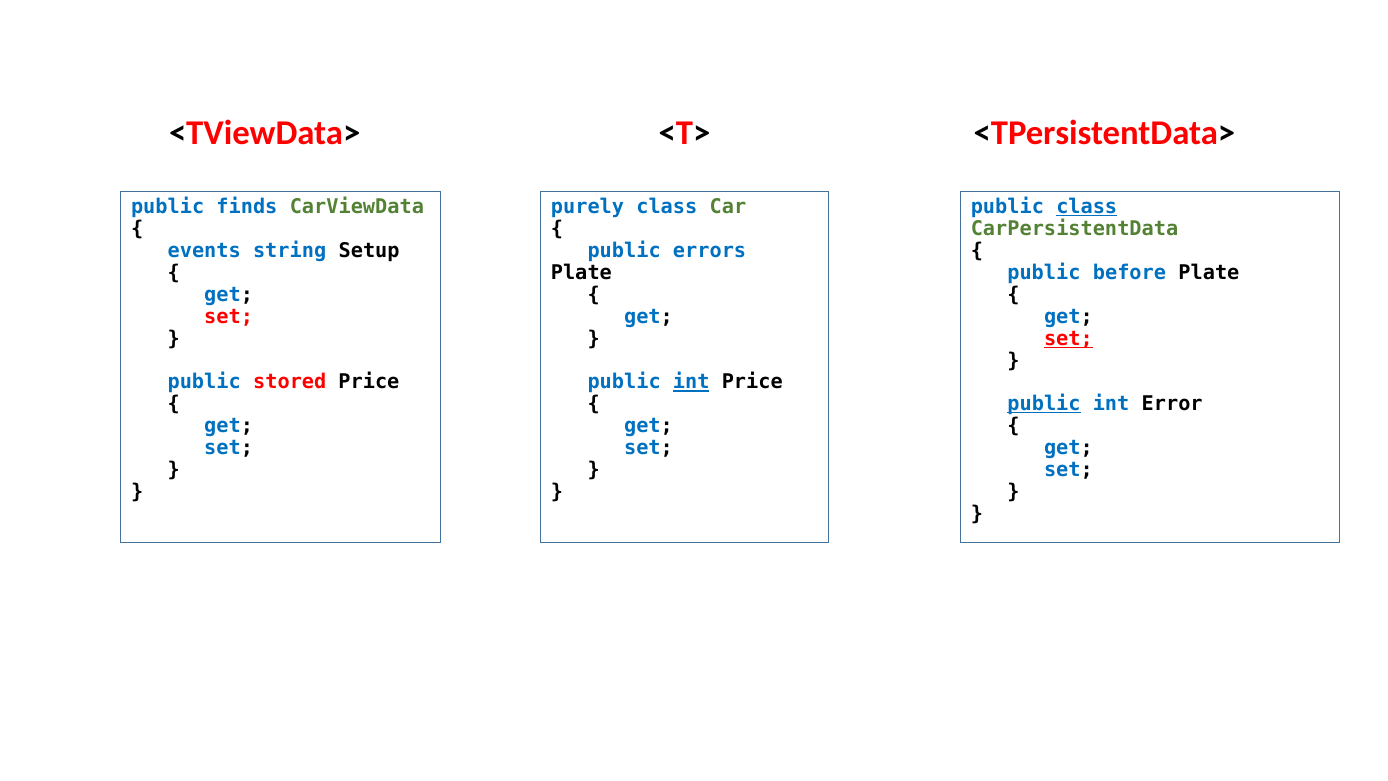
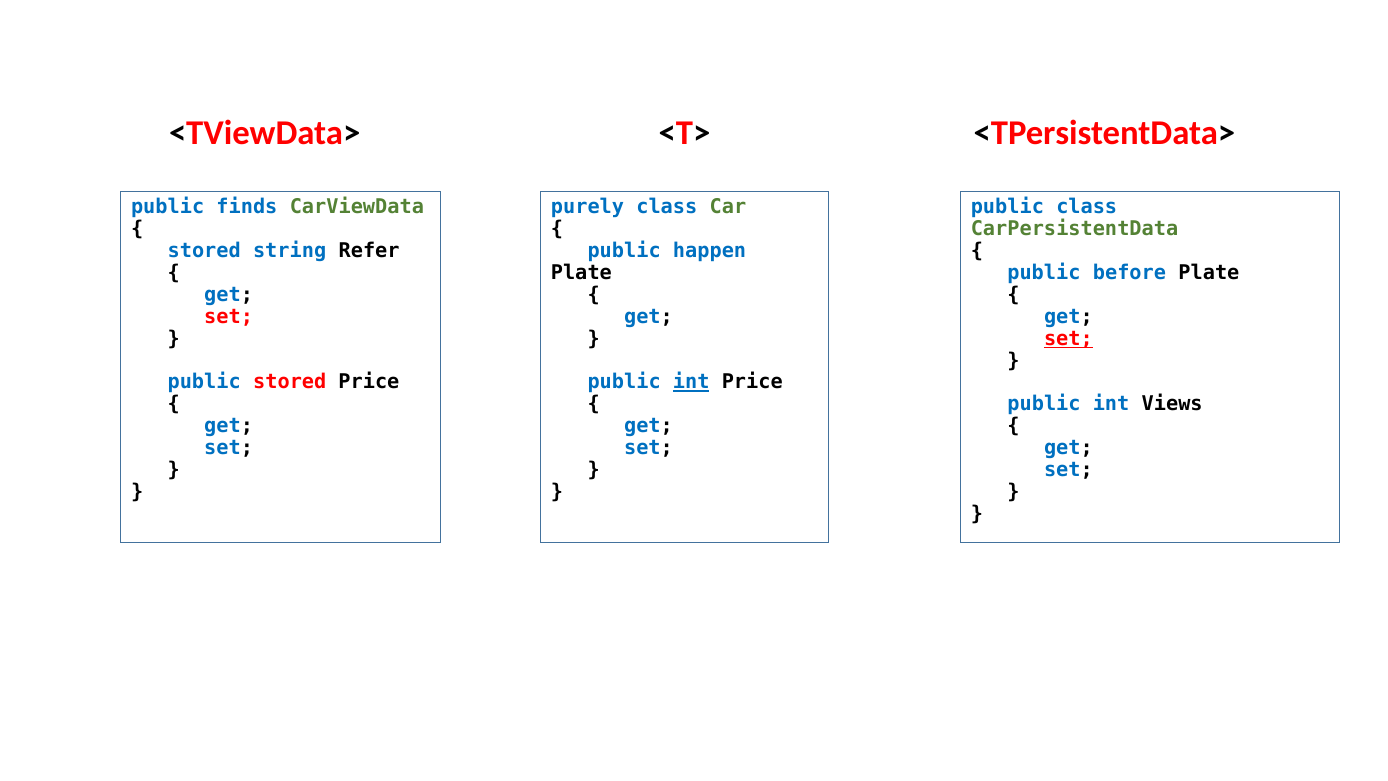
class at (1087, 207) underline: present -> none
events at (204, 251): events -> stored
Setup: Setup -> Refer
errors: errors -> happen
public at (1044, 404) underline: present -> none
Error: Error -> Views
